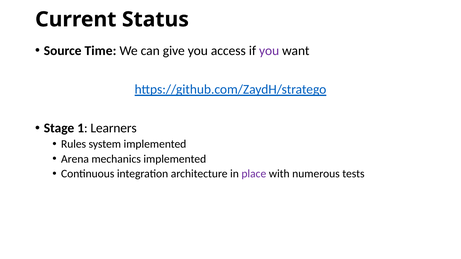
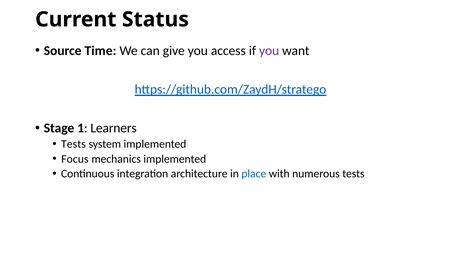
Rules at (74, 144): Rules -> Tests
Arena: Arena -> Focus
place colour: purple -> blue
